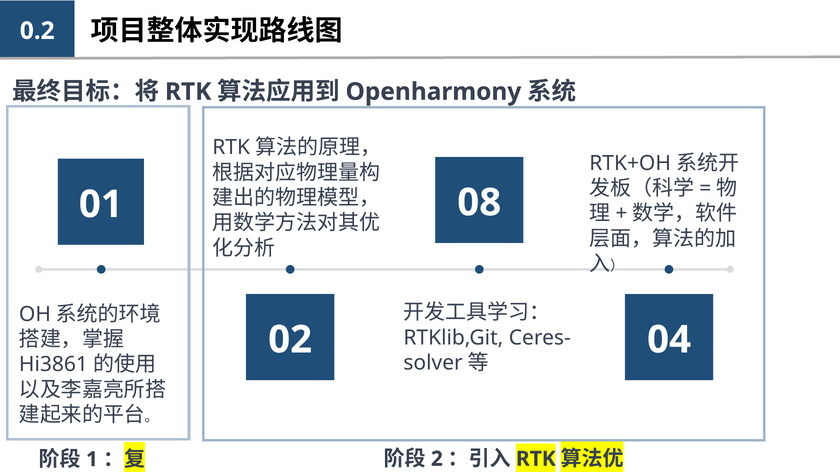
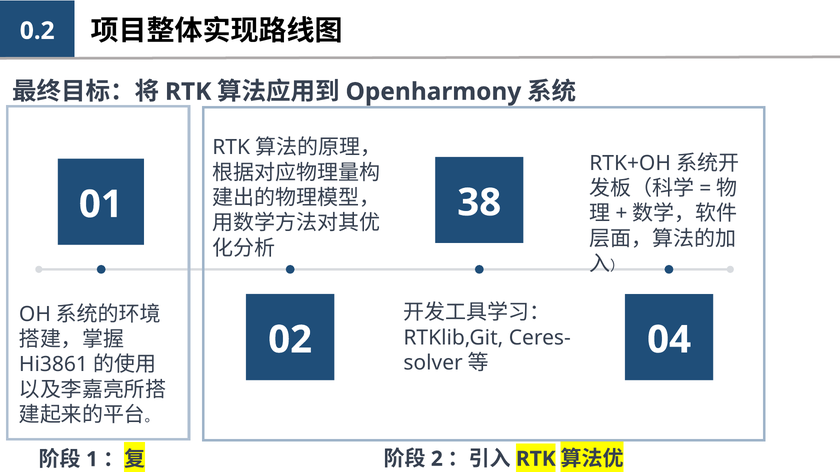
08: 08 -> 38
